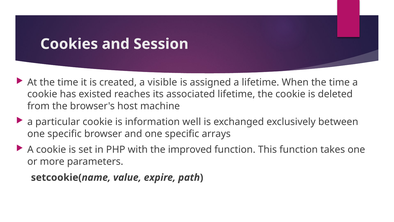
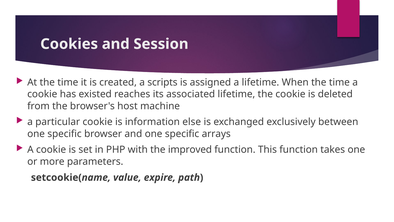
visible: visible -> scripts
well: well -> else
